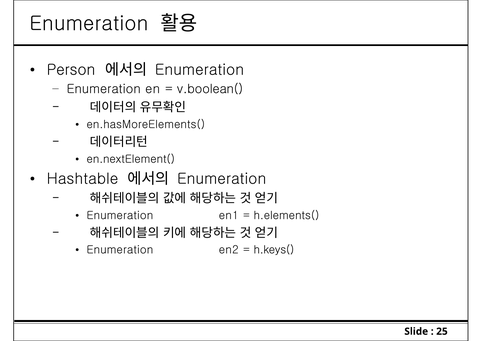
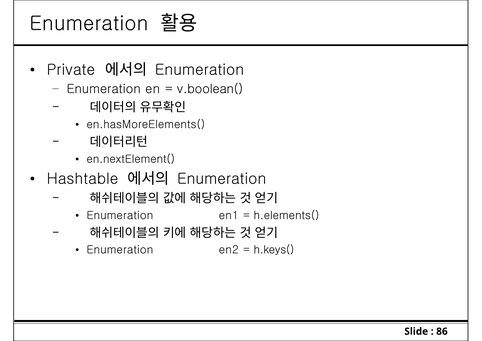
Person: Person -> Private
25: 25 -> 86
